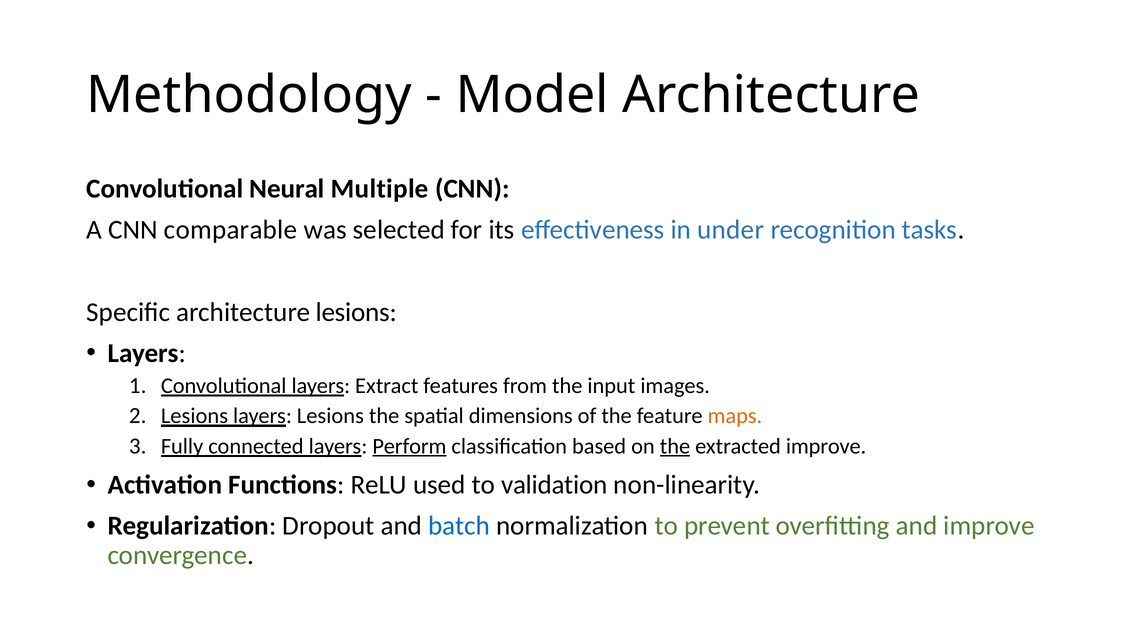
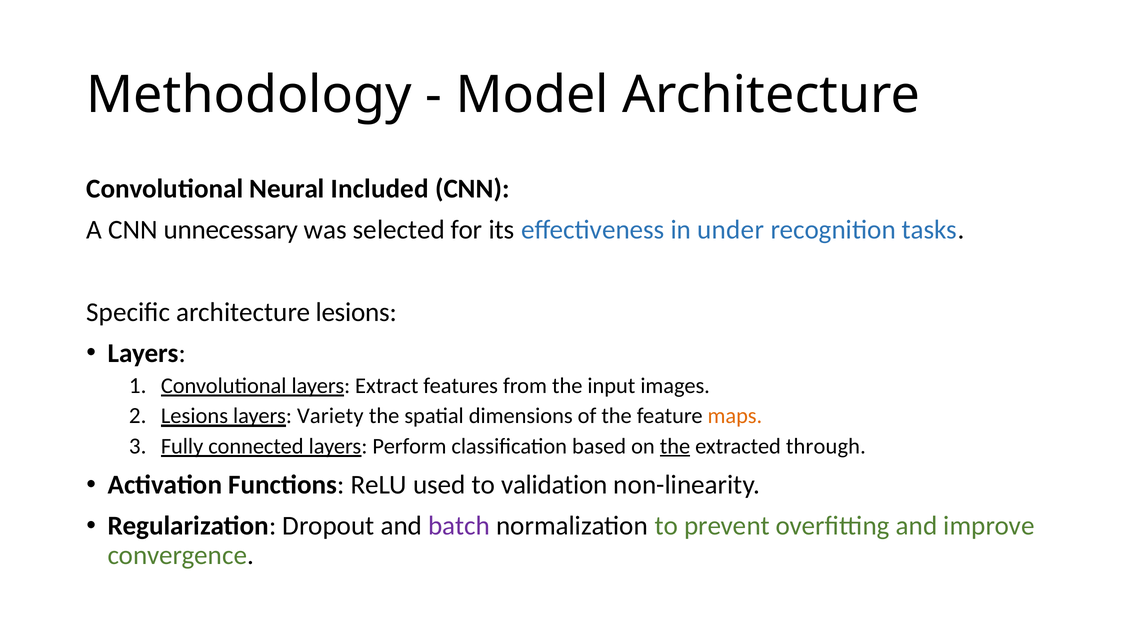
Multiple: Multiple -> Included
comparable: comparable -> unnecessary
layers Lesions: Lesions -> Variety
Perform underline: present -> none
extracted improve: improve -> through
batch colour: blue -> purple
